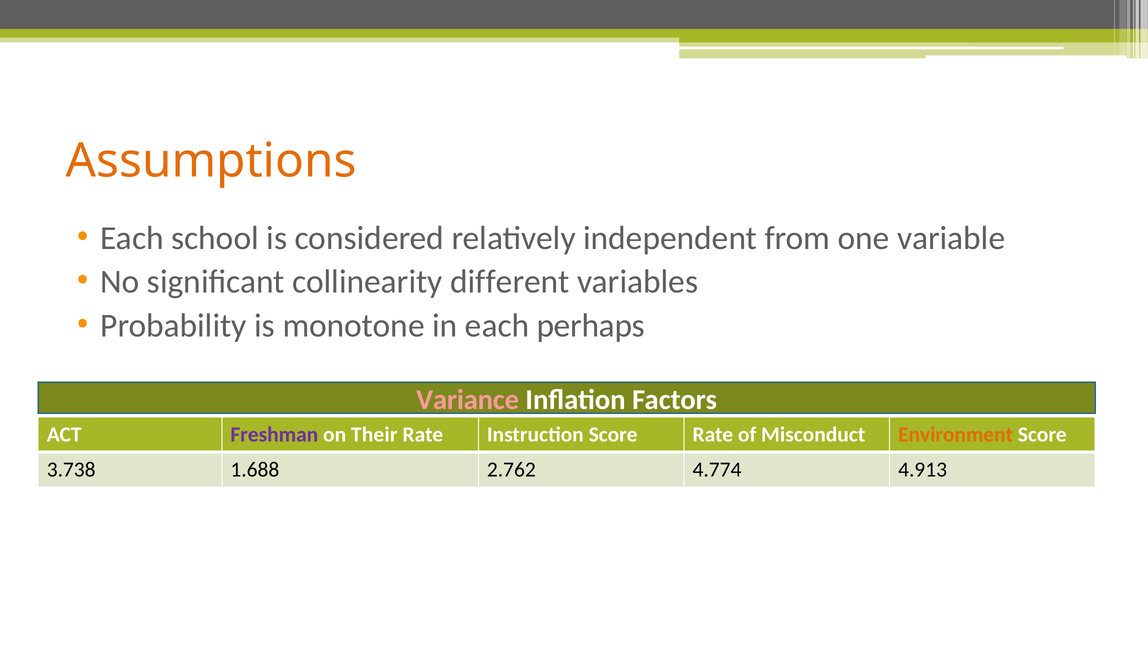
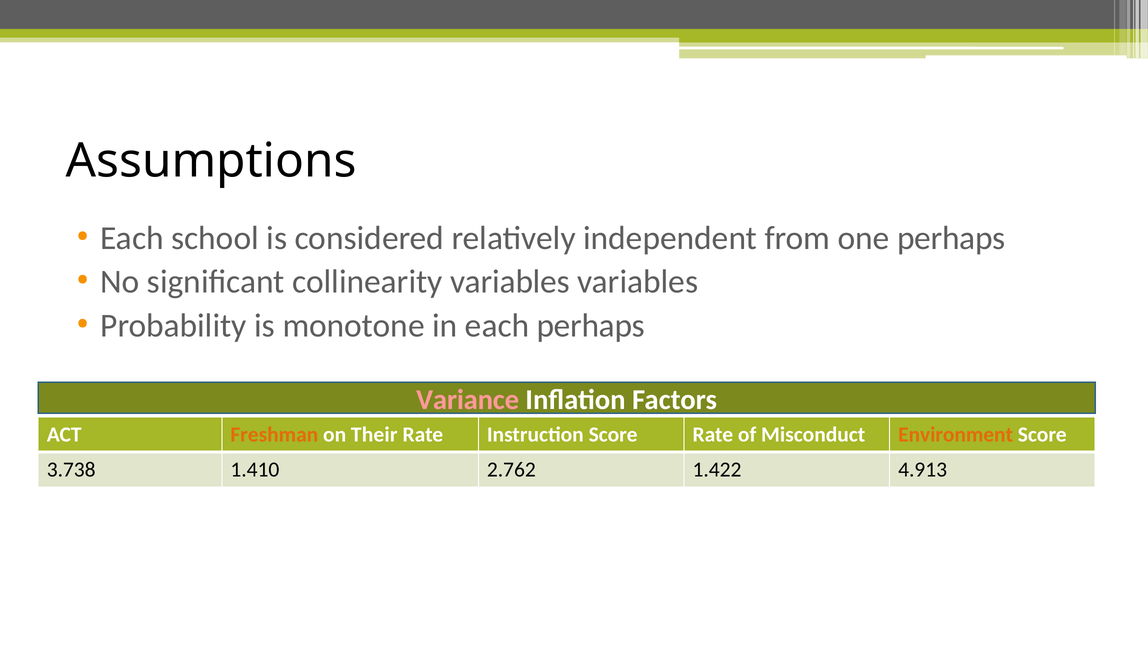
Assumptions colour: orange -> black
one variable: variable -> perhaps
collinearity different: different -> variables
Freshman colour: purple -> orange
1.688: 1.688 -> 1.410
4.774: 4.774 -> 1.422
